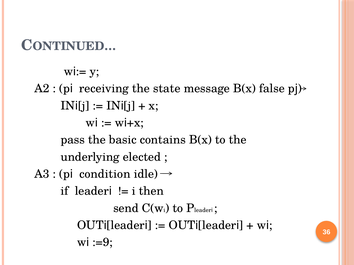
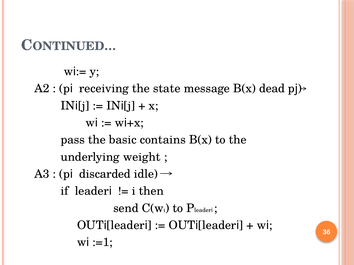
false: false -> dead
elected: elected -> weight
condition: condition -> discarded
:=9: :=9 -> :=1
